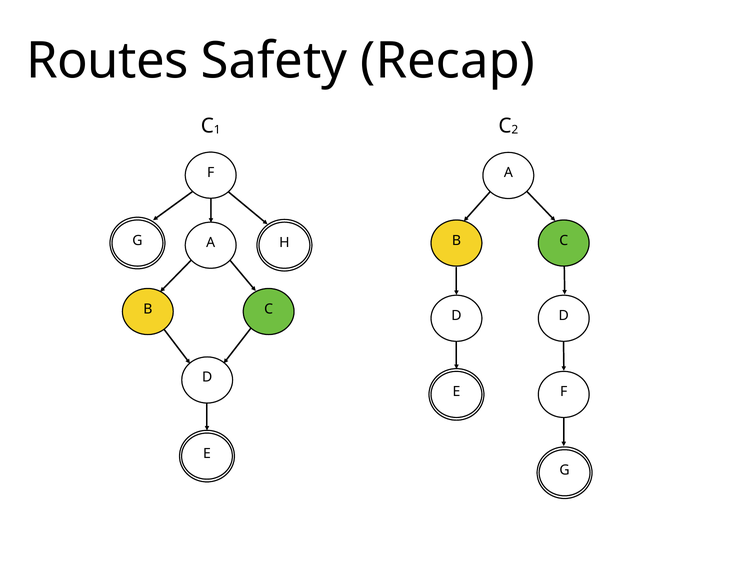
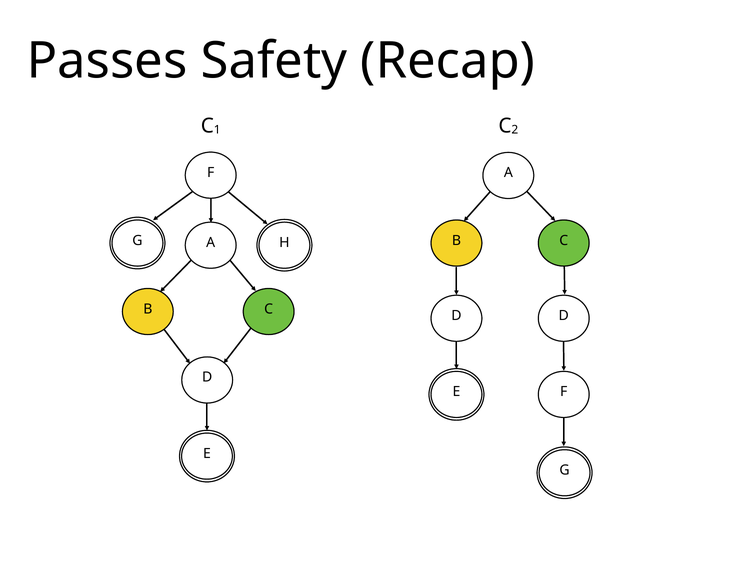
Routes: Routes -> Passes
